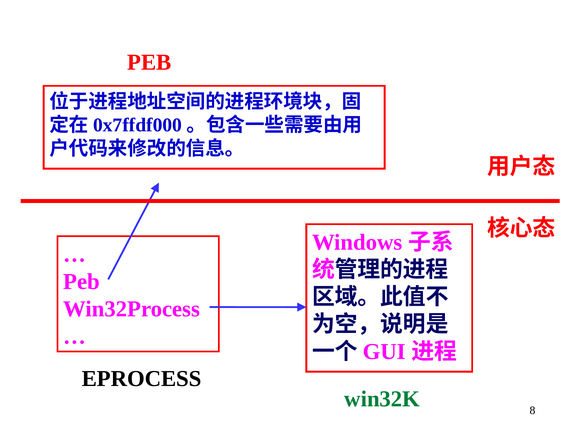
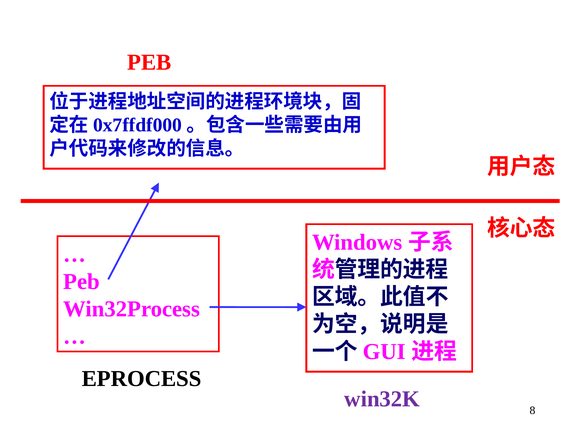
win32K colour: green -> purple
